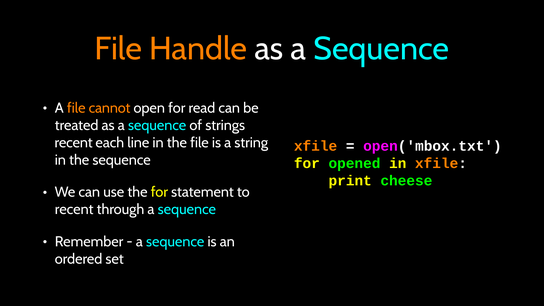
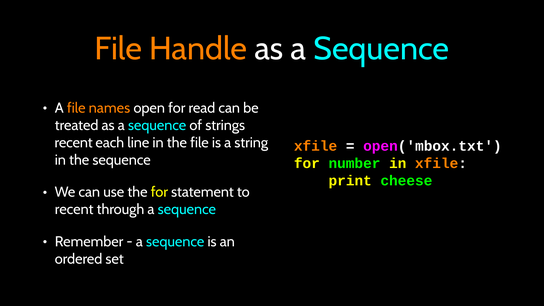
cannot: cannot -> names
opened: opened -> number
